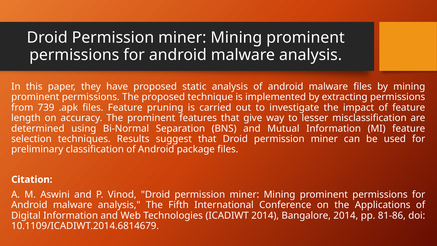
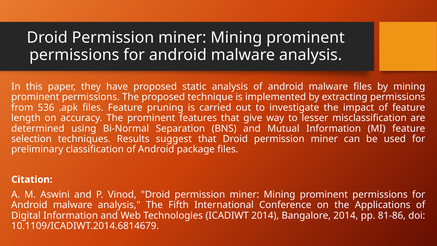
739: 739 -> 536
